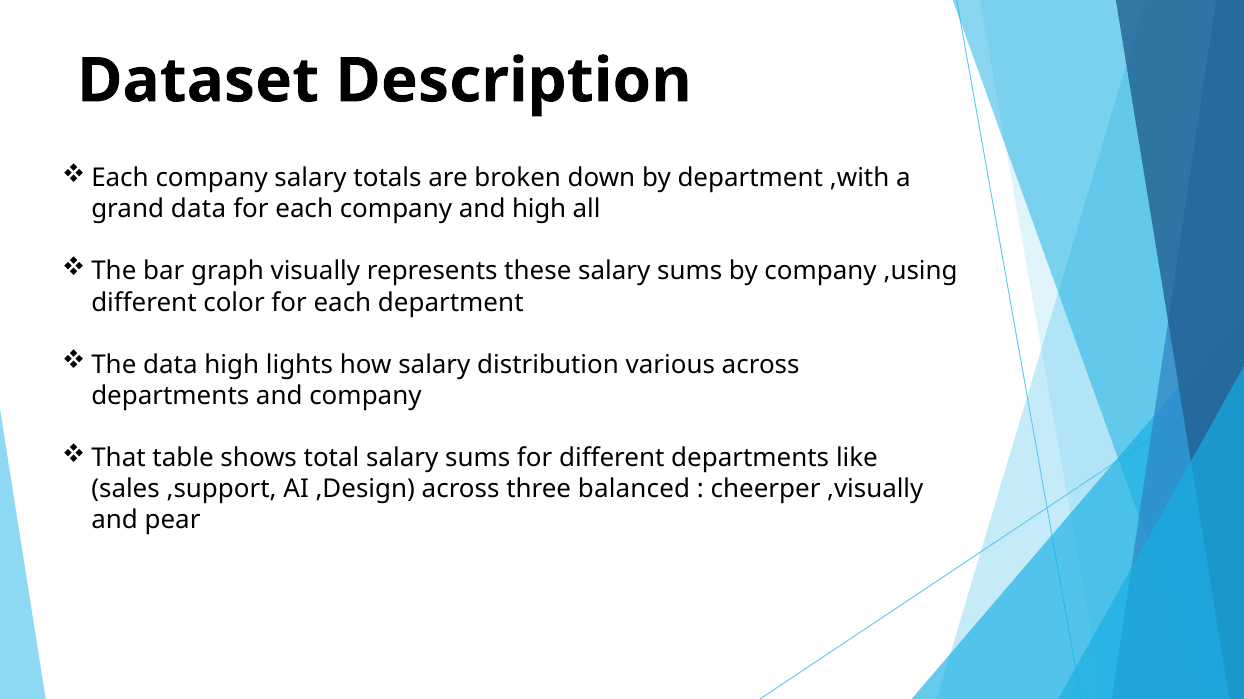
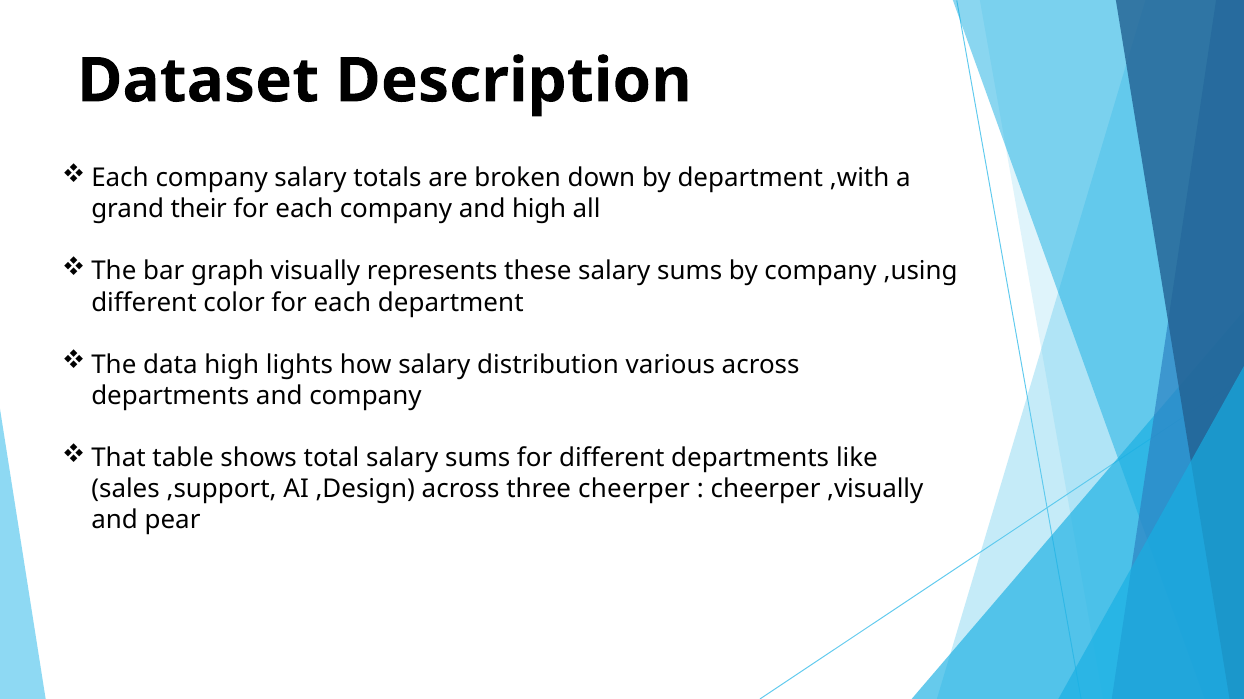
grand data: data -> their
three balanced: balanced -> cheerper
